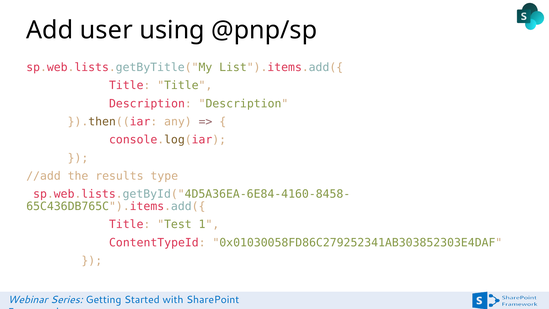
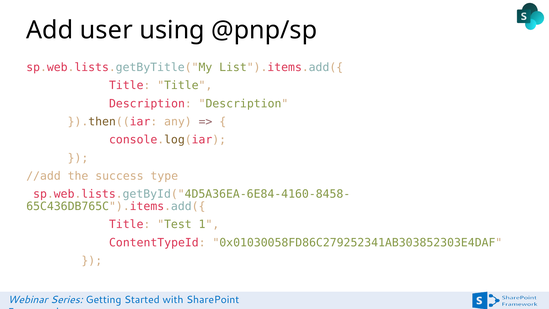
results: results -> success
